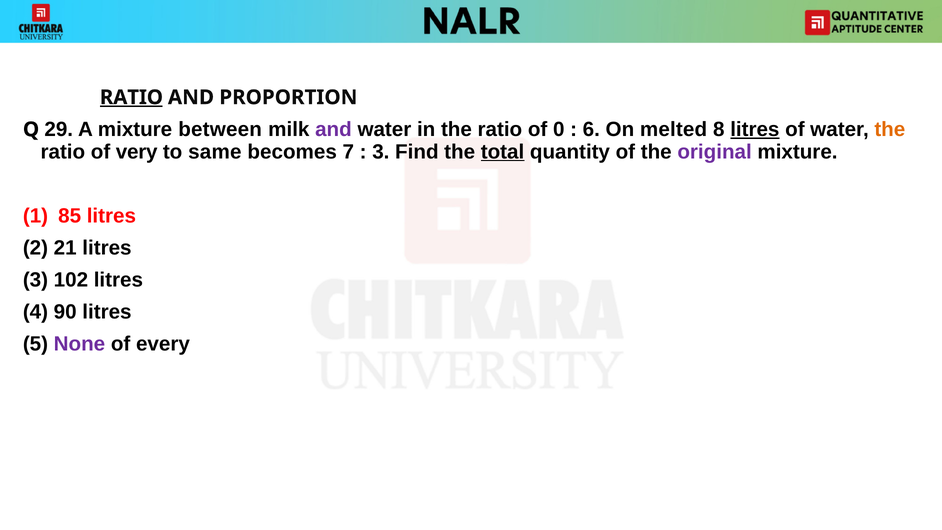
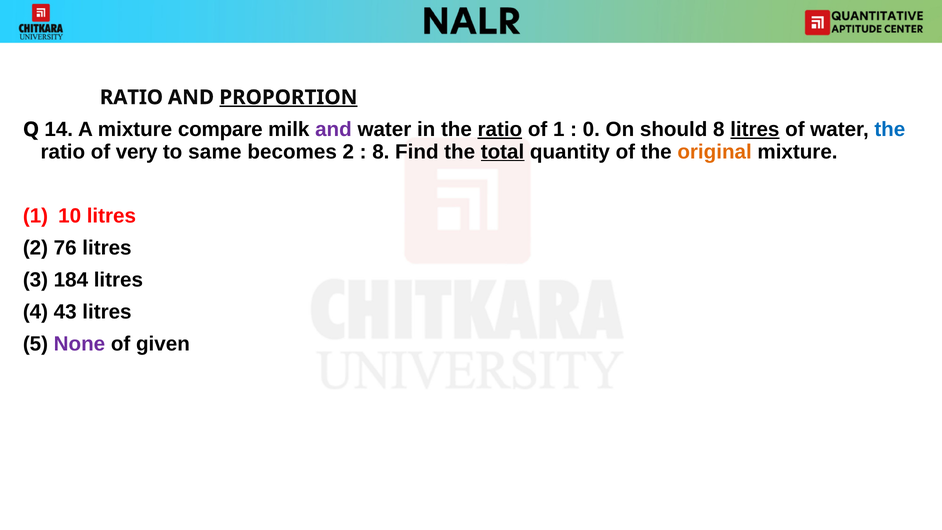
RATIO at (131, 97) underline: present -> none
PROPORTION underline: none -> present
29: 29 -> 14
between: between -> compare
ratio at (500, 129) underline: none -> present
of 0: 0 -> 1
6: 6 -> 0
melted: melted -> should
the at (890, 129) colour: orange -> blue
becomes 7: 7 -> 2
3 at (381, 152): 3 -> 8
original colour: purple -> orange
85: 85 -> 10
21: 21 -> 76
102: 102 -> 184
90: 90 -> 43
every: every -> given
